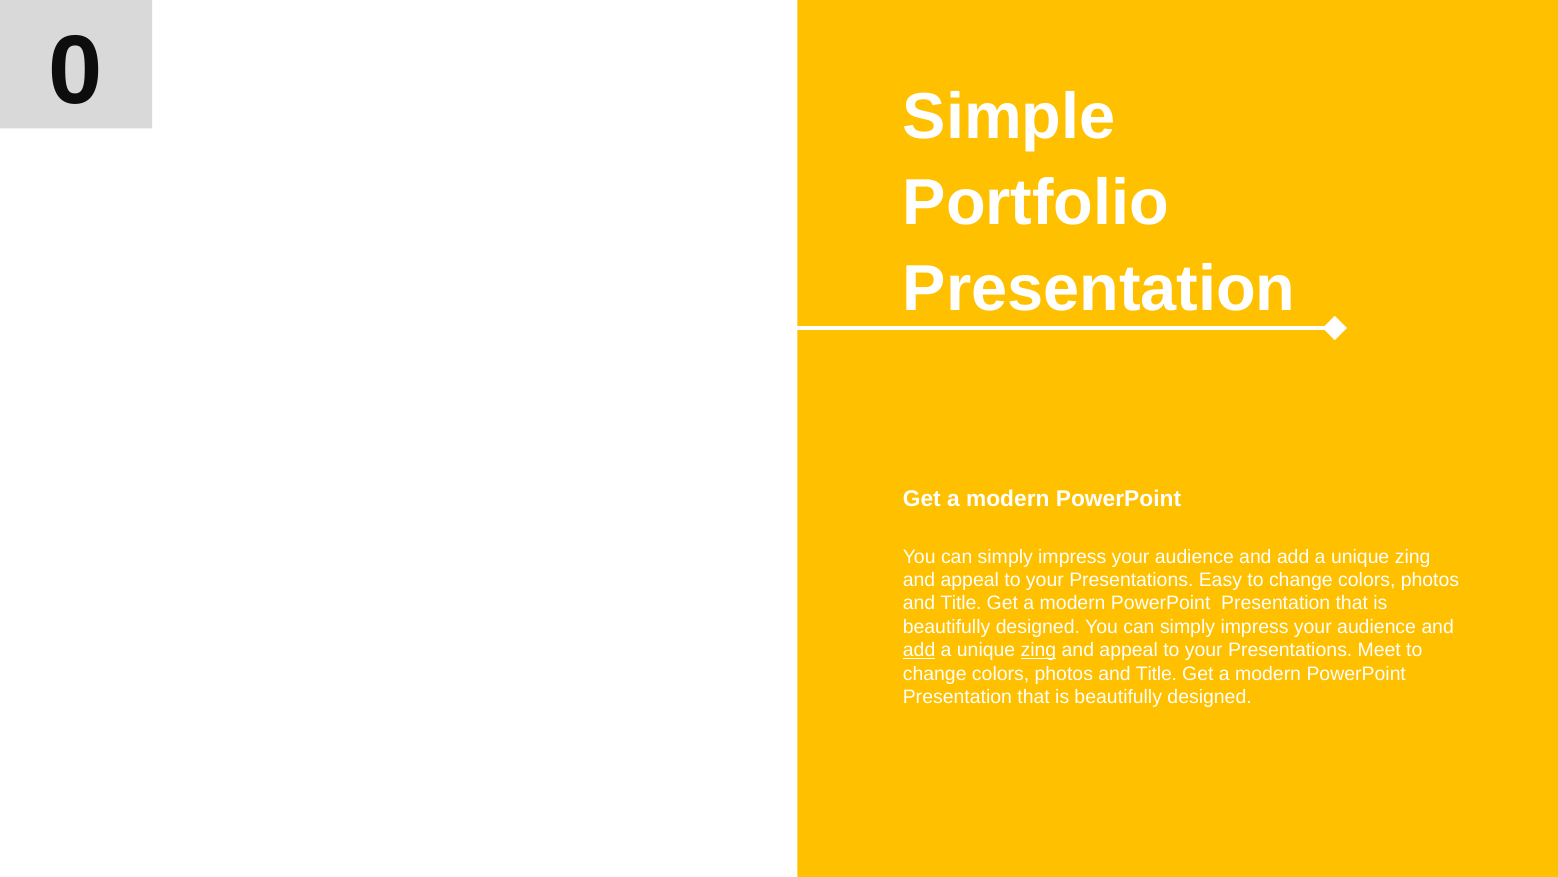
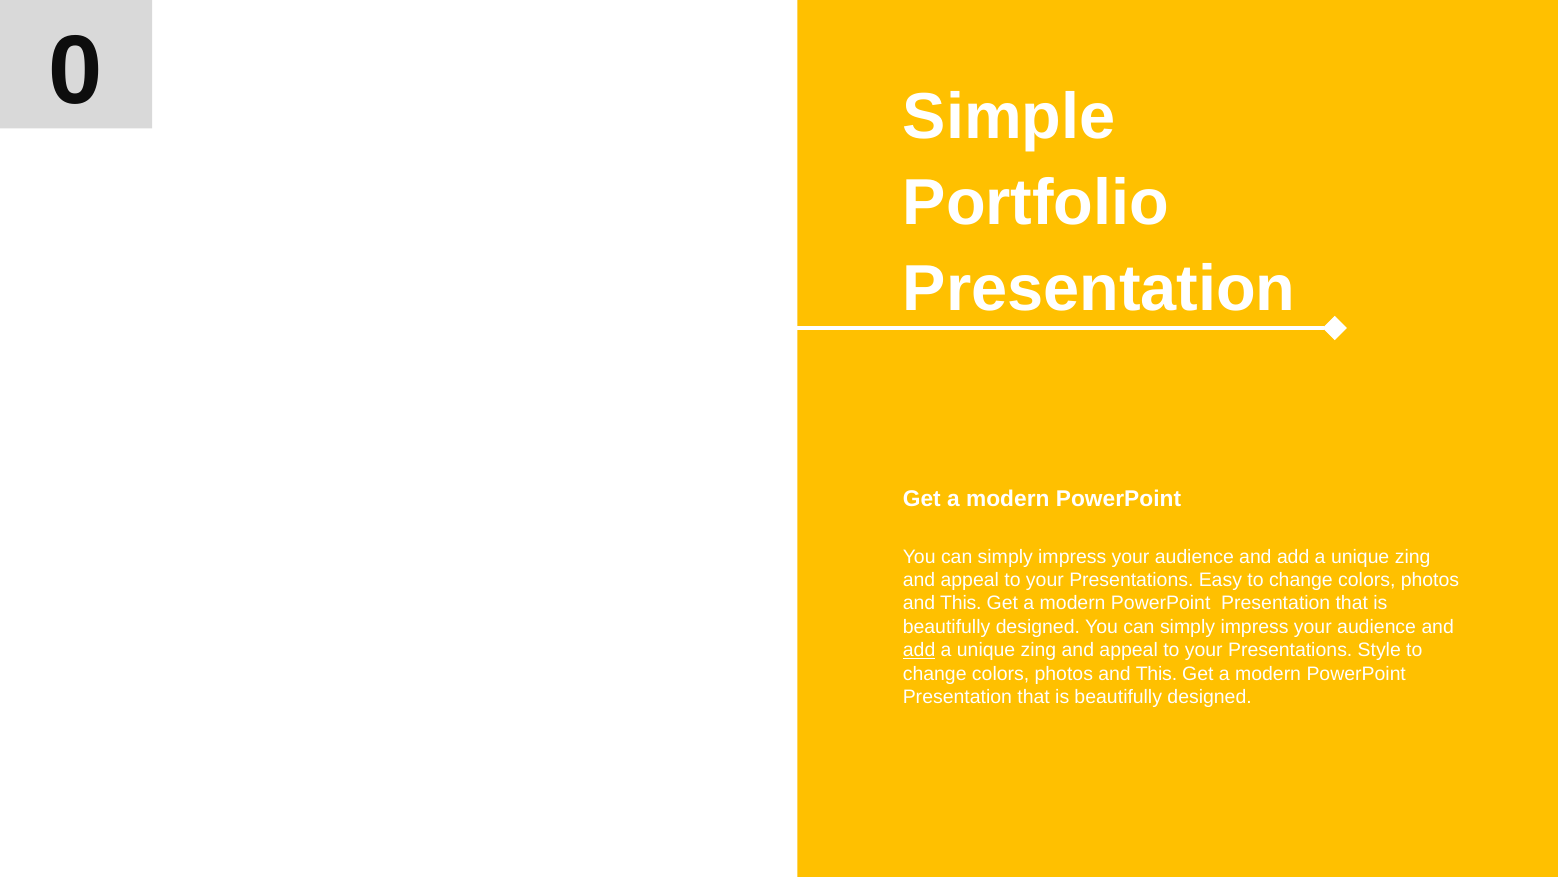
Title at (961, 603): Title -> This
zing at (1038, 650) underline: present -> none
Meet: Meet -> Style
Title at (1156, 673): Title -> This
